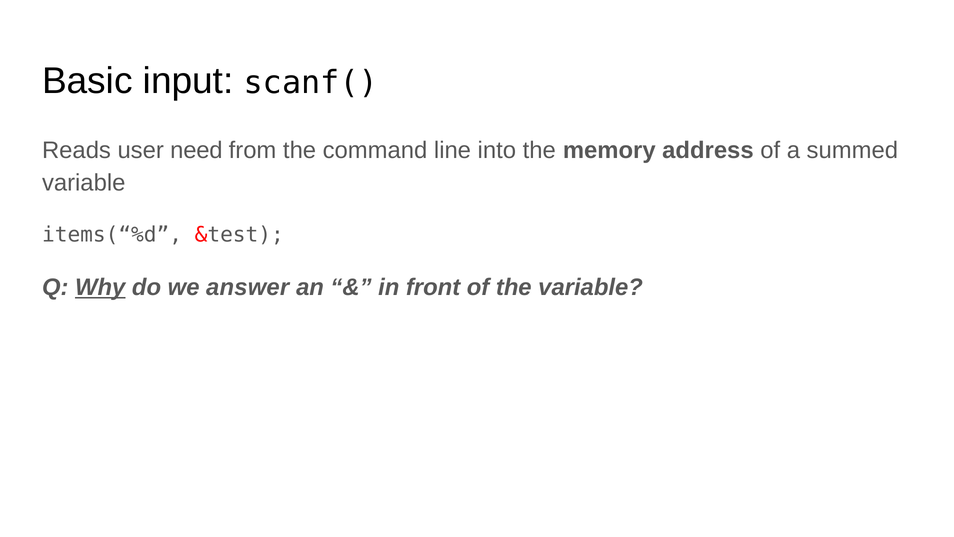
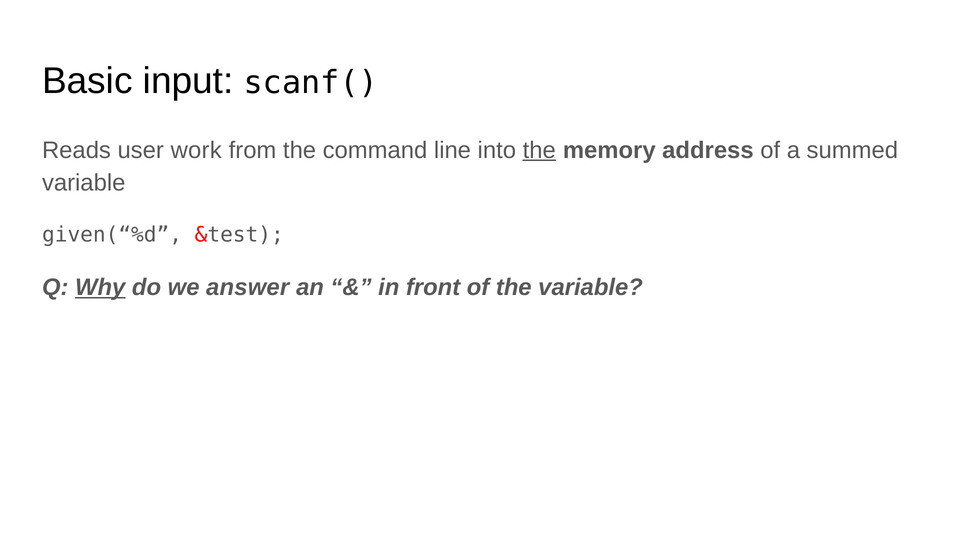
need: need -> work
the at (539, 150) underline: none -> present
items(“%d: items(“%d -> given(“%d
